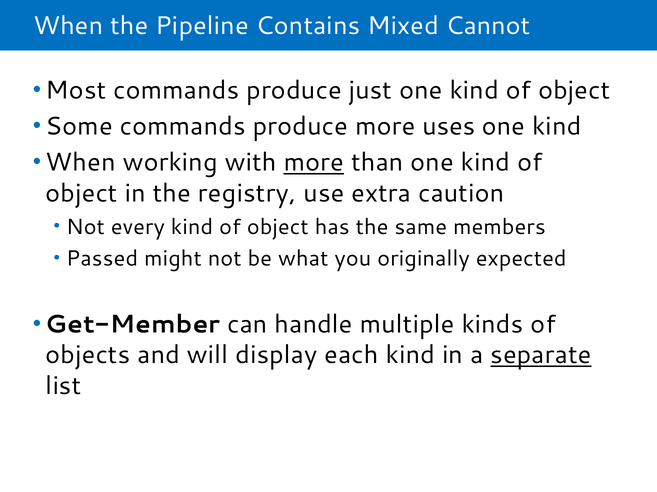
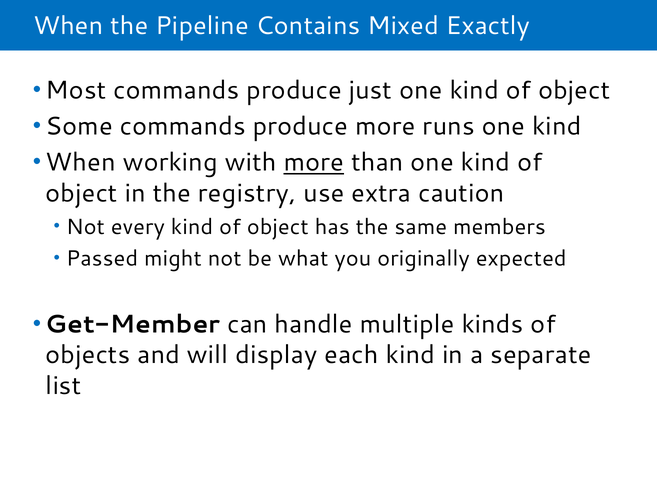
Cannot: Cannot -> Exactly
uses: uses -> runs
separate underline: present -> none
